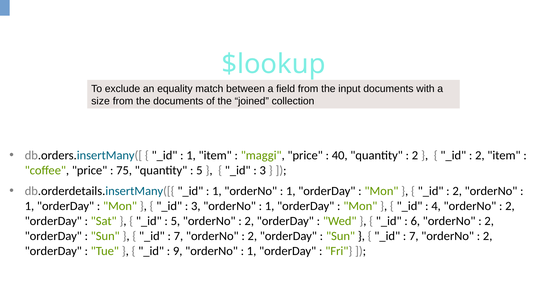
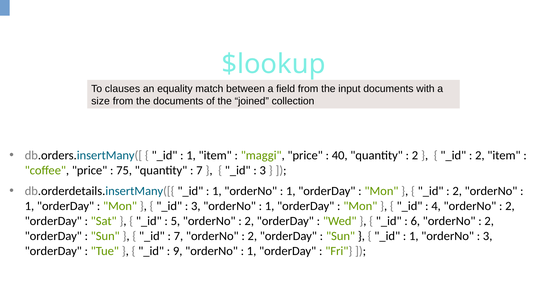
exclude: exclude -> clauses
5 at (199, 171): 5 -> 7
7 at (414, 237): 7 -> 1
2 at (488, 237): 2 -> 3
